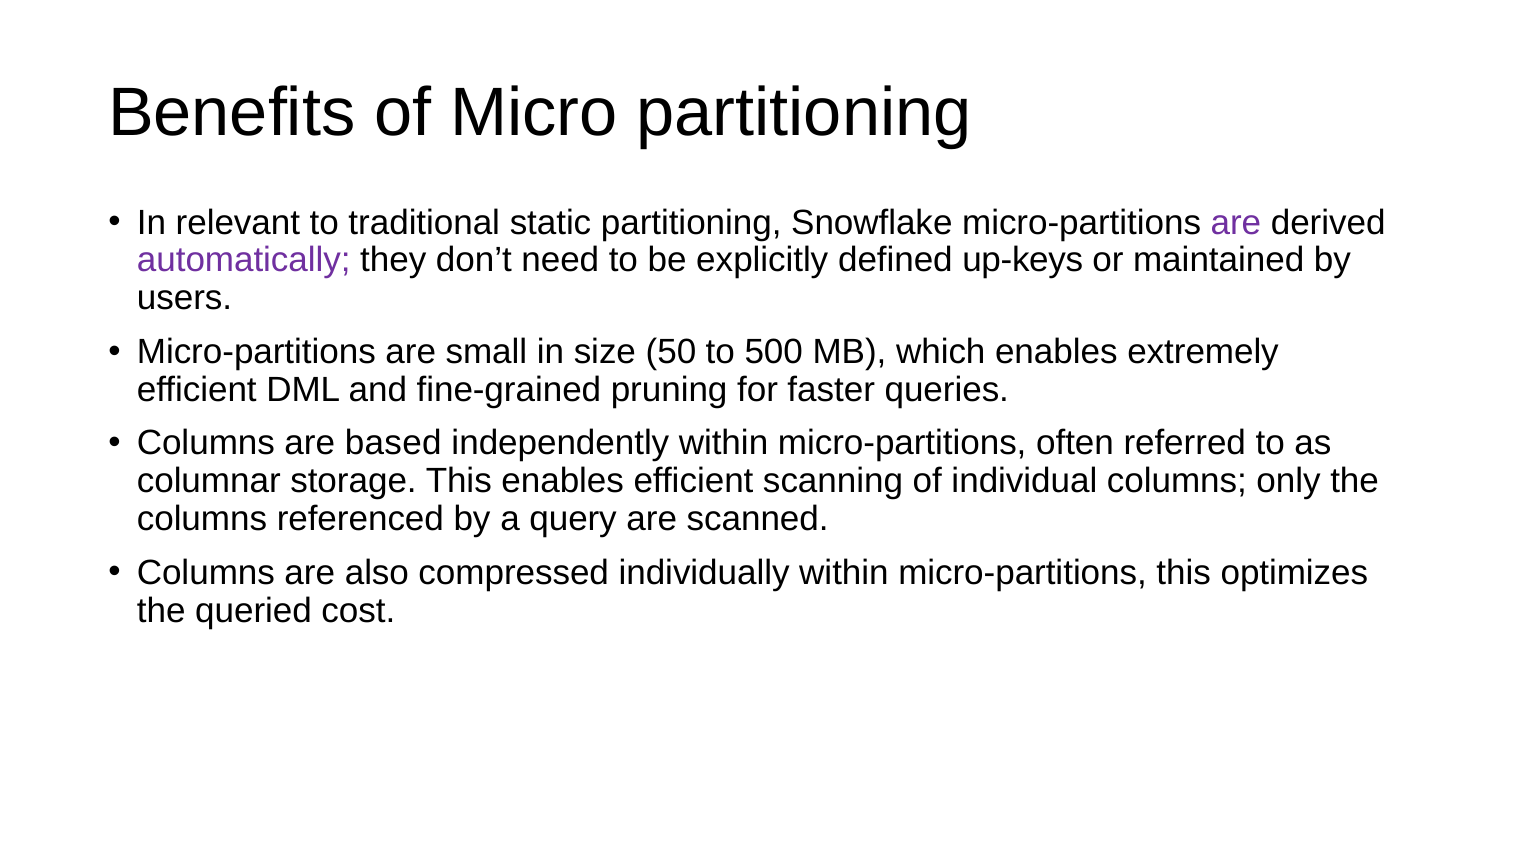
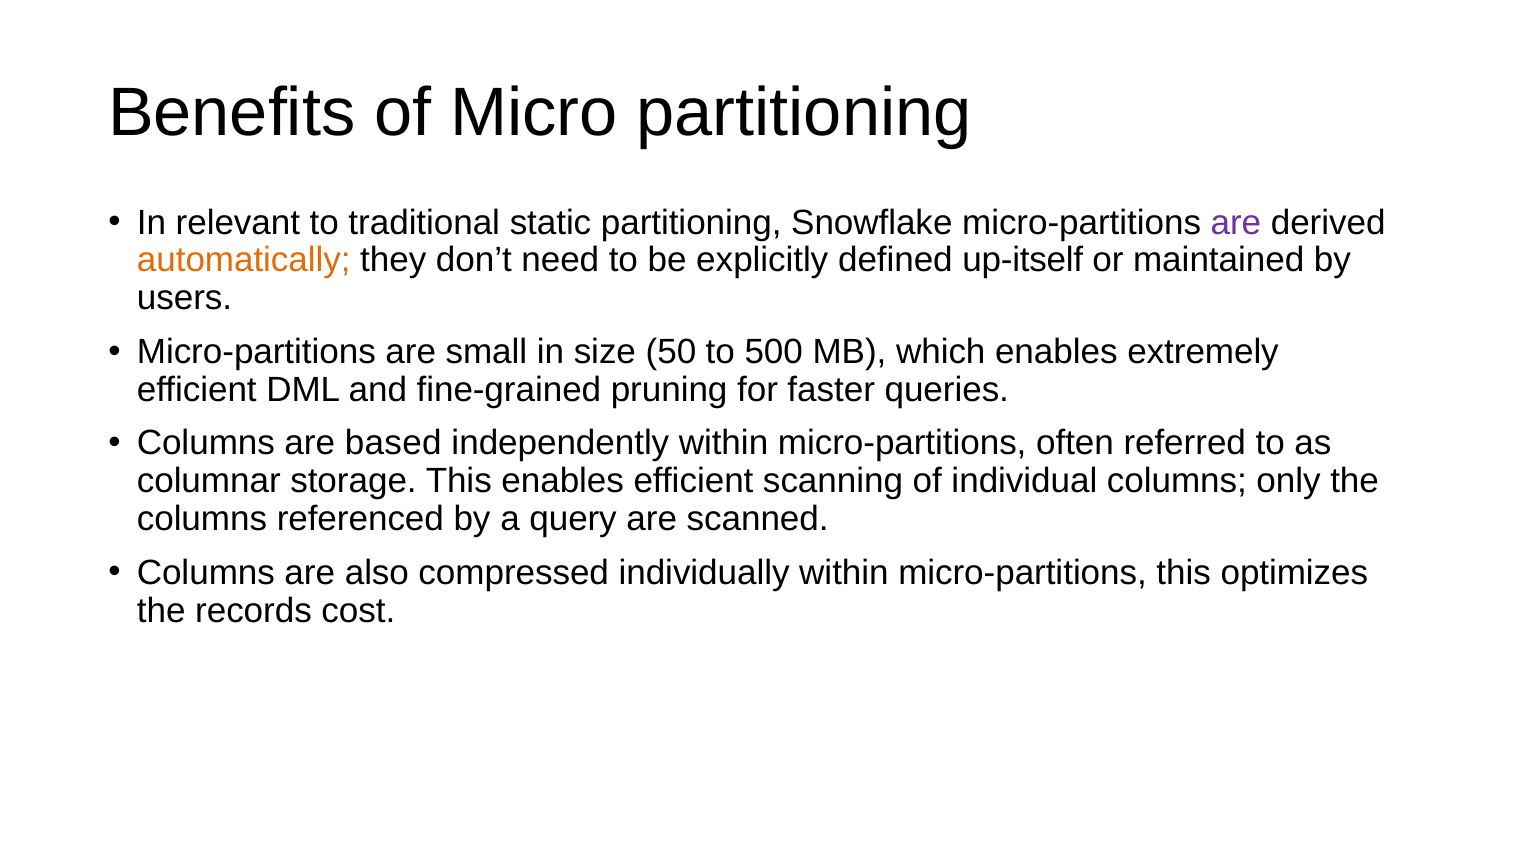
automatically colour: purple -> orange
up-keys: up-keys -> up-itself
queried: queried -> records
